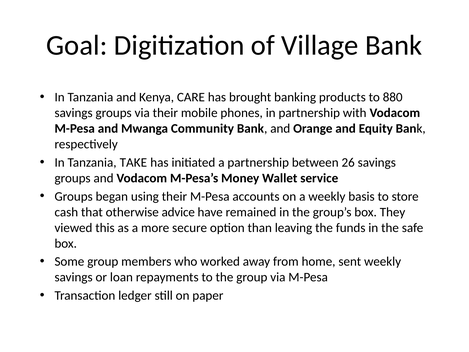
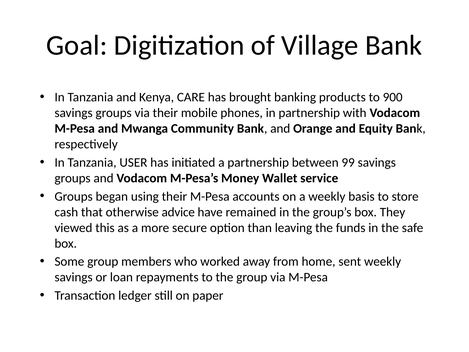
880: 880 -> 900
TAKE: TAKE -> USER
26: 26 -> 99
